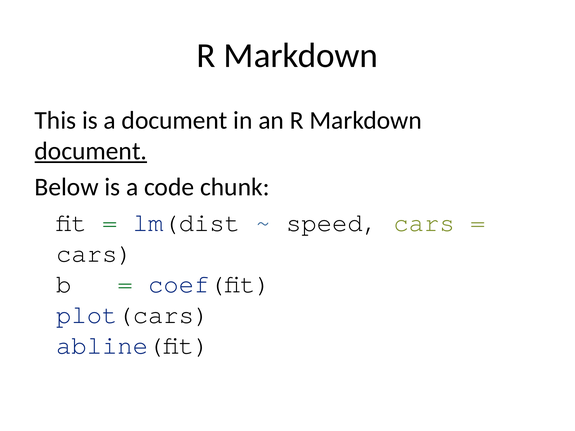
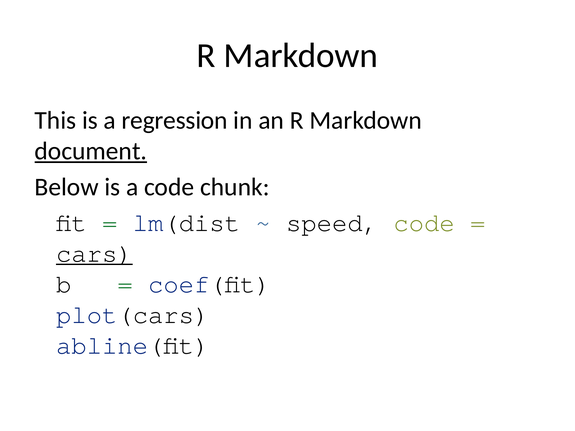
a document: document -> regression
speed cars: cars -> code
cars at (94, 254) underline: none -> present
